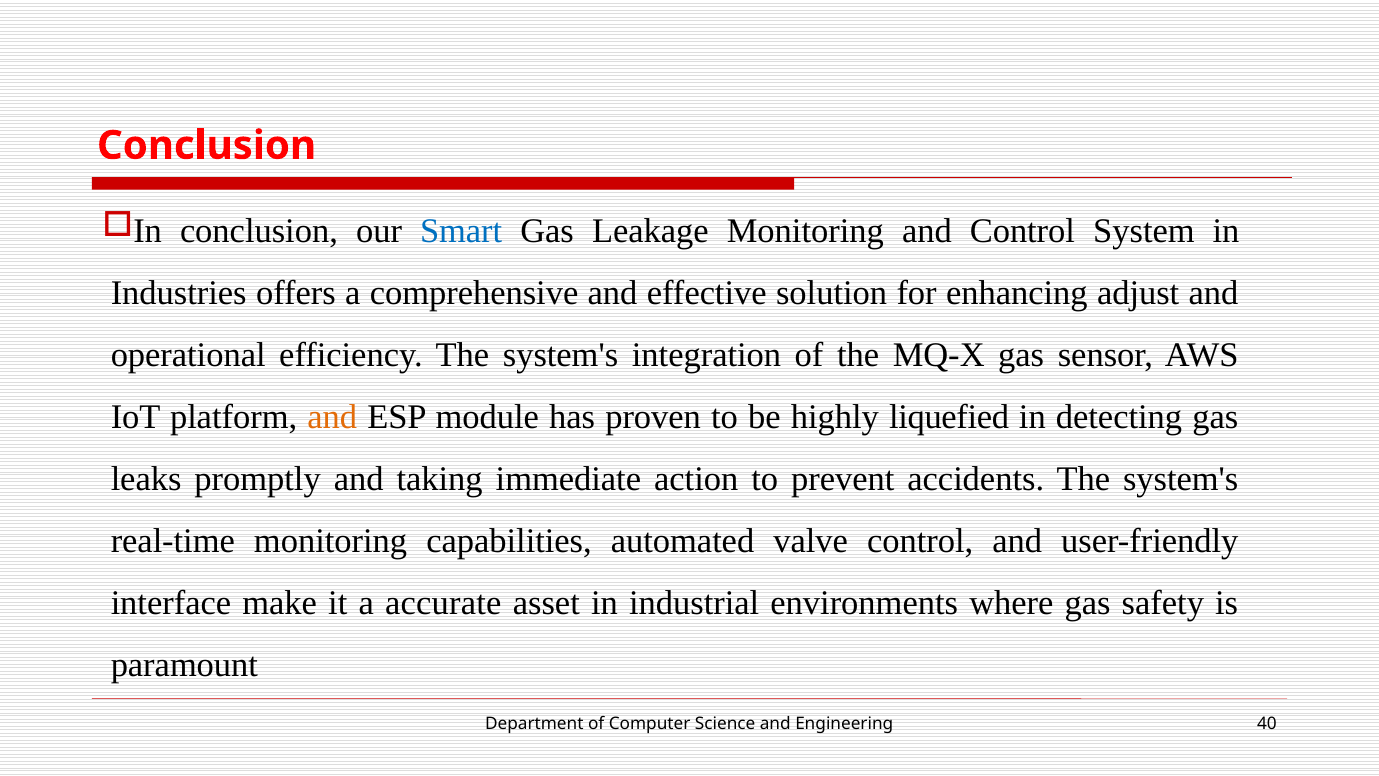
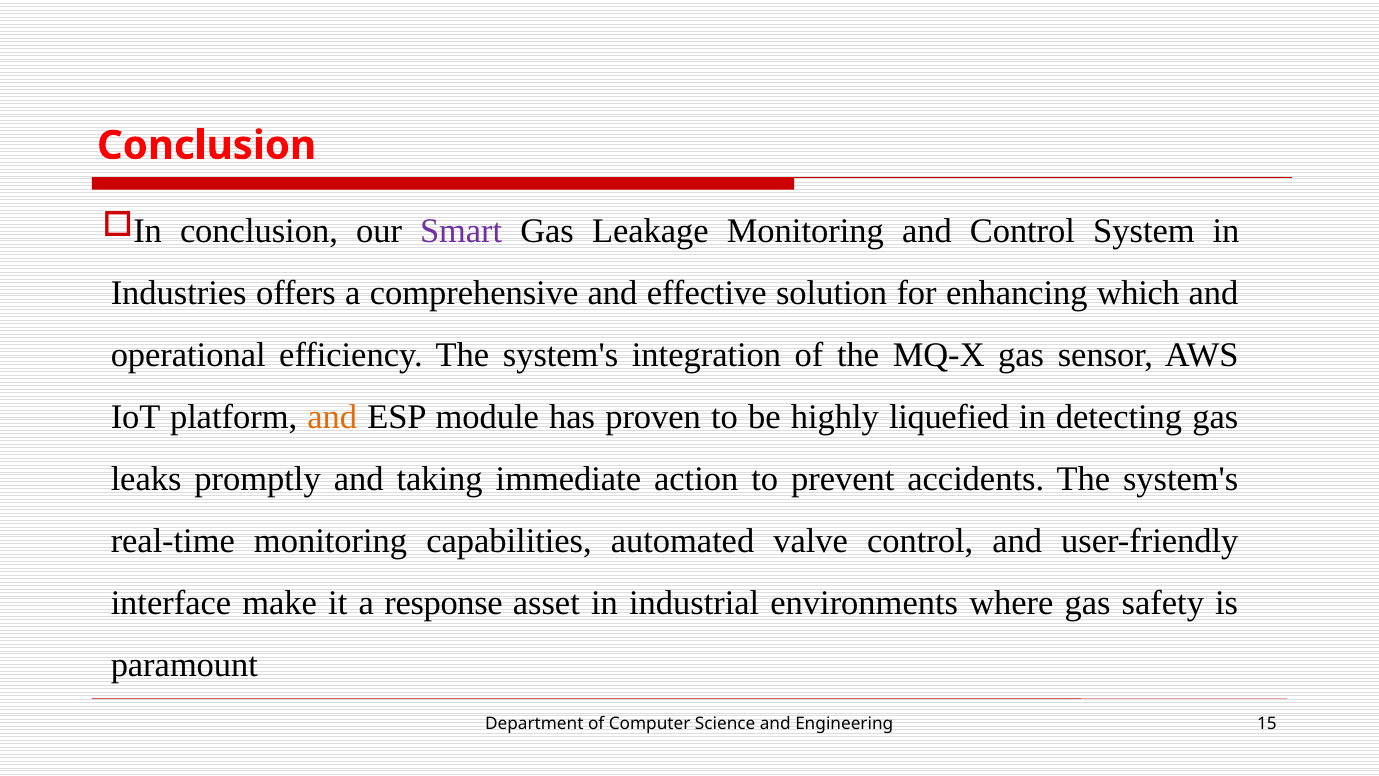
Smart colour: blue -> purple
adjust: adjust -> which
accurate: accurate -> response
40: 40 -> 15
